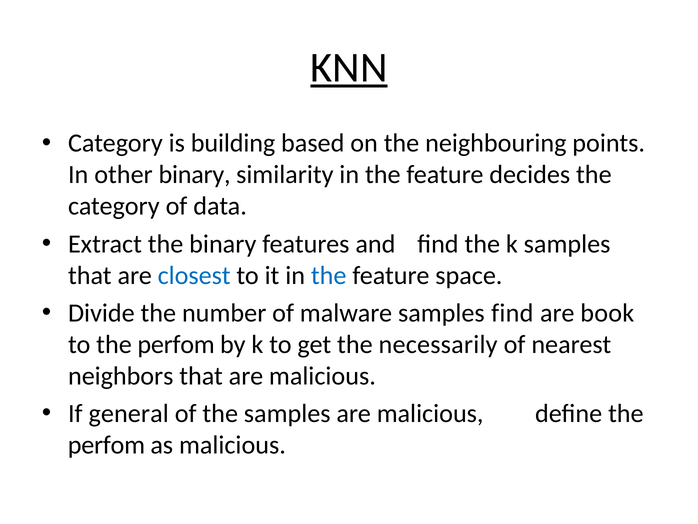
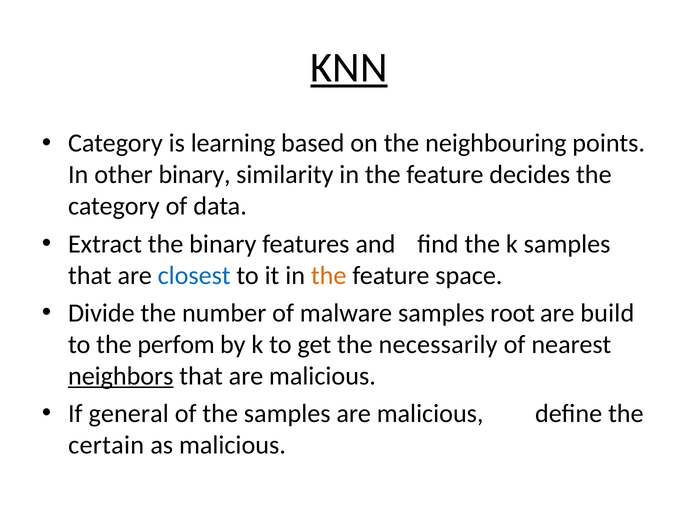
building: building -> learning
the at (329, 275) colour: blue -> orange
samples find: find -> root
book: book -> build
neighbors underline: none -> present
perfom at (106, 445): perfom -> certain
